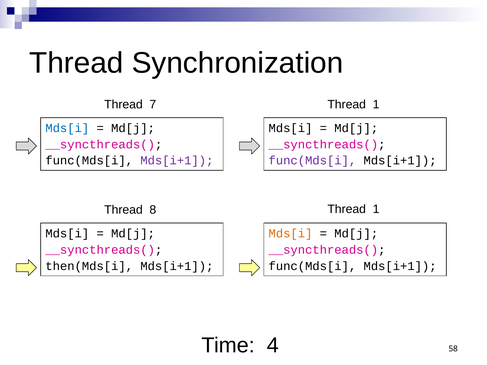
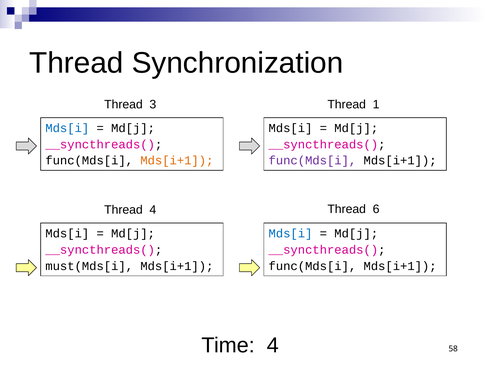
7: 7 -> 3
Mds[i+1 at (177, 161) colour: purple -> orange
Thread 8: 8 -> 4
1 at (376, 209): 1 -> 6
Mds[i at (290, 234) colour: orange -> blue
then(Mds[i: then(Mds[i -> must(Mds[i
